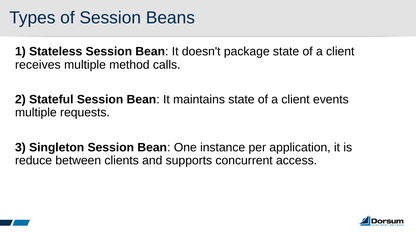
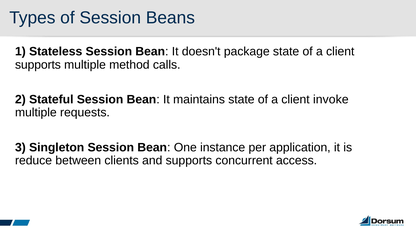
receives at (38, 65): receives -> supports
events: events -> invoke
